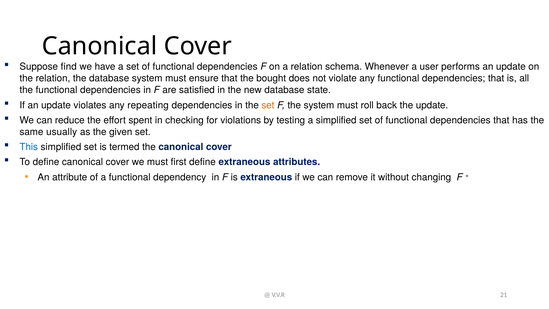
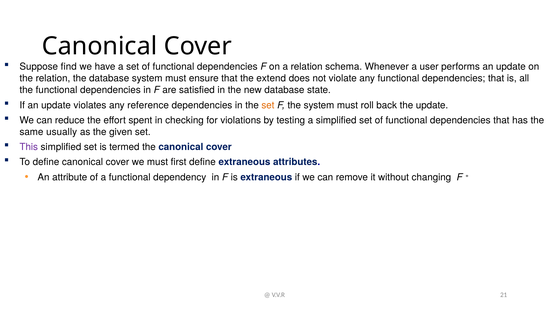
bought: bought -> extend
repeating: repeating -> reference
This colour: blue -> purple
